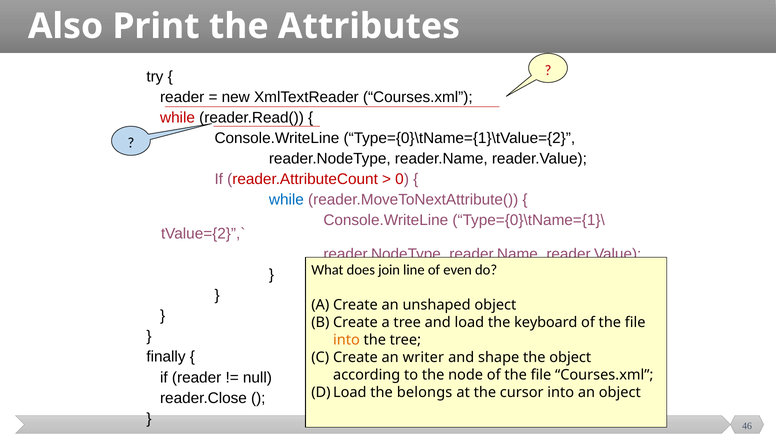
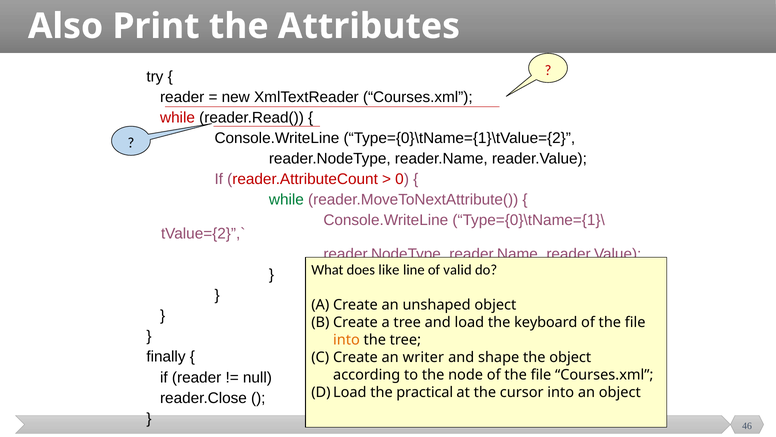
while at (286, 200) colour: blue -> green
join: join -> like
even: even -> valid
belongs: belongs -> practical
